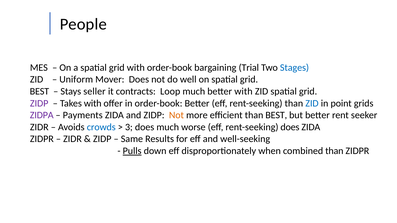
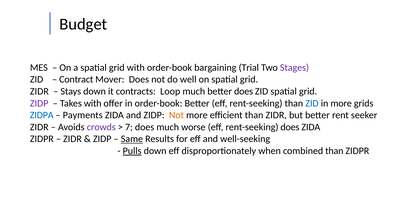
People: People -> Budget
Stages colour: blue -> purple
Uniform: Uniform -> Contract
BEST at (39, 91): BEST -> ZIDR
Stays seller: seller -> down
better with: with -> does
in point: point -> more
ZIDPA colour: purple -> blue
than BEST: BEST -> ZIDR
crowds colour: blue -> purple
3: 3 -> 7
Same underline: none -> present
